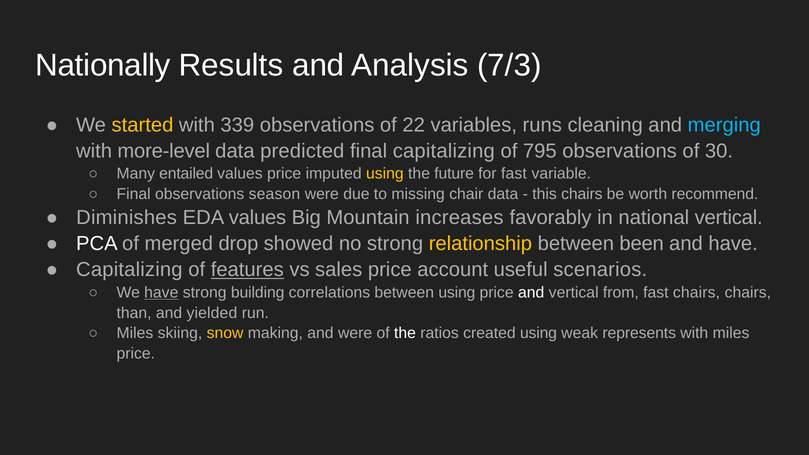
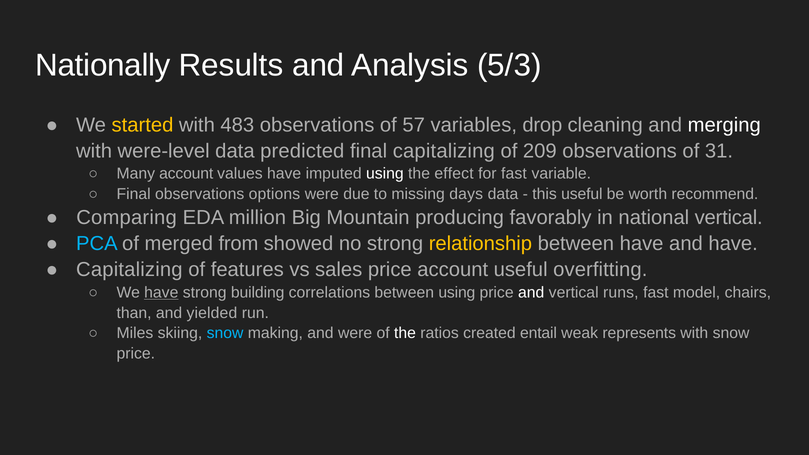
7/3: 7/3 -> 5/3
339: 339 -> 483
22: 22 -> 57
runs: runs -> drop
merging colour: light blue -> white
more-level: more-level -> were-level
795: 795 -> 209
30: 30 -> 31
Many entailed: entailed -> account
values price: price -> have
using at (385, 174) colour: yellow -> white
future: future -> effect
season: season -> options
chair: chair -> days
this chairs: chairs -> useful
Diminishes: Diminishes -> Comparing
EDA values: values -> million
increases: increases -> producing
PCA colour: white -> light blue
drop: drop -> from
between been: been -> have
features underline: present -> none
scenarios: scenarios -> overfitting
from: from -> runs
fast chairs: chairs -> model
snow at (225, 333) colour: yellow -> light blue
created using: using -> entail
with miles: miles -> snow
